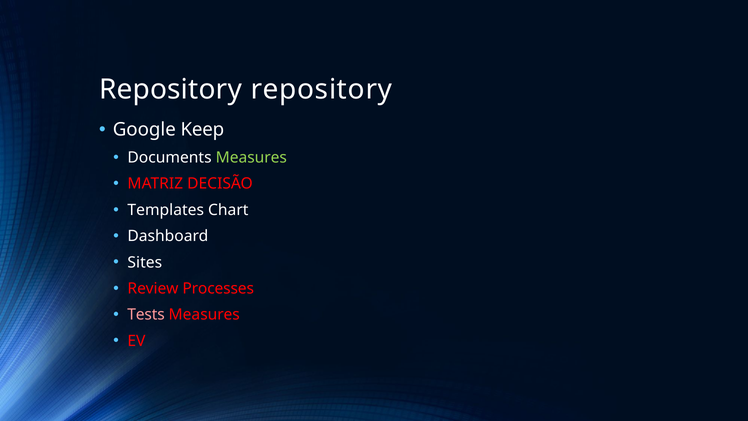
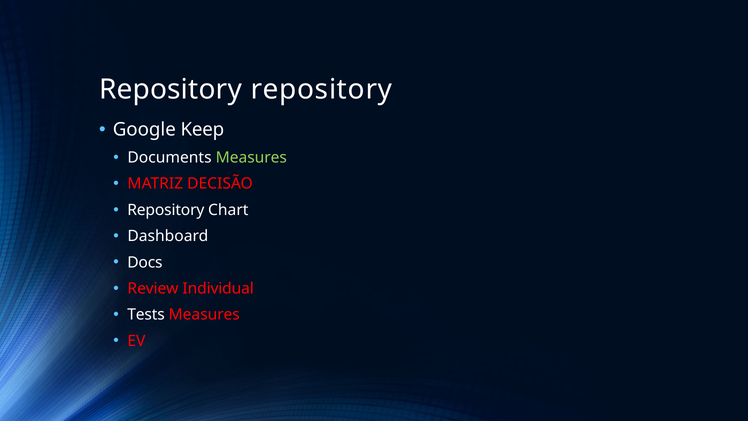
Templates at (166, 210): Templates -> Repository
Sites: Sites -> Docs
Processes: Processes -> Individual
Tests colour: pink -> white
